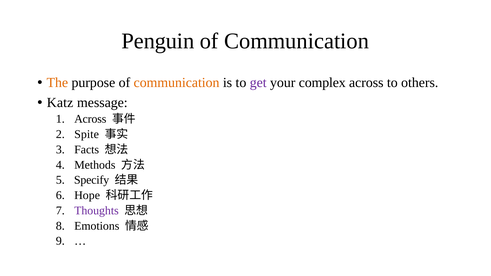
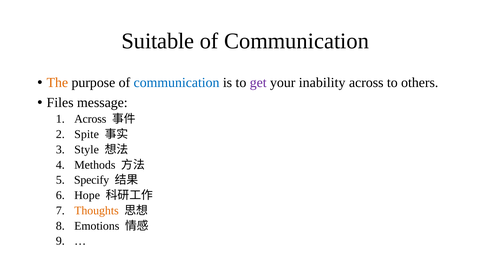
Penguin: Penguin -> Suitable
communication at (177, 83) colour: orange -> blue
complex: complex -> inability
Katz: Katz -> Files
Facts: Facts -> Style
Thoughts colour: purple -> orange
